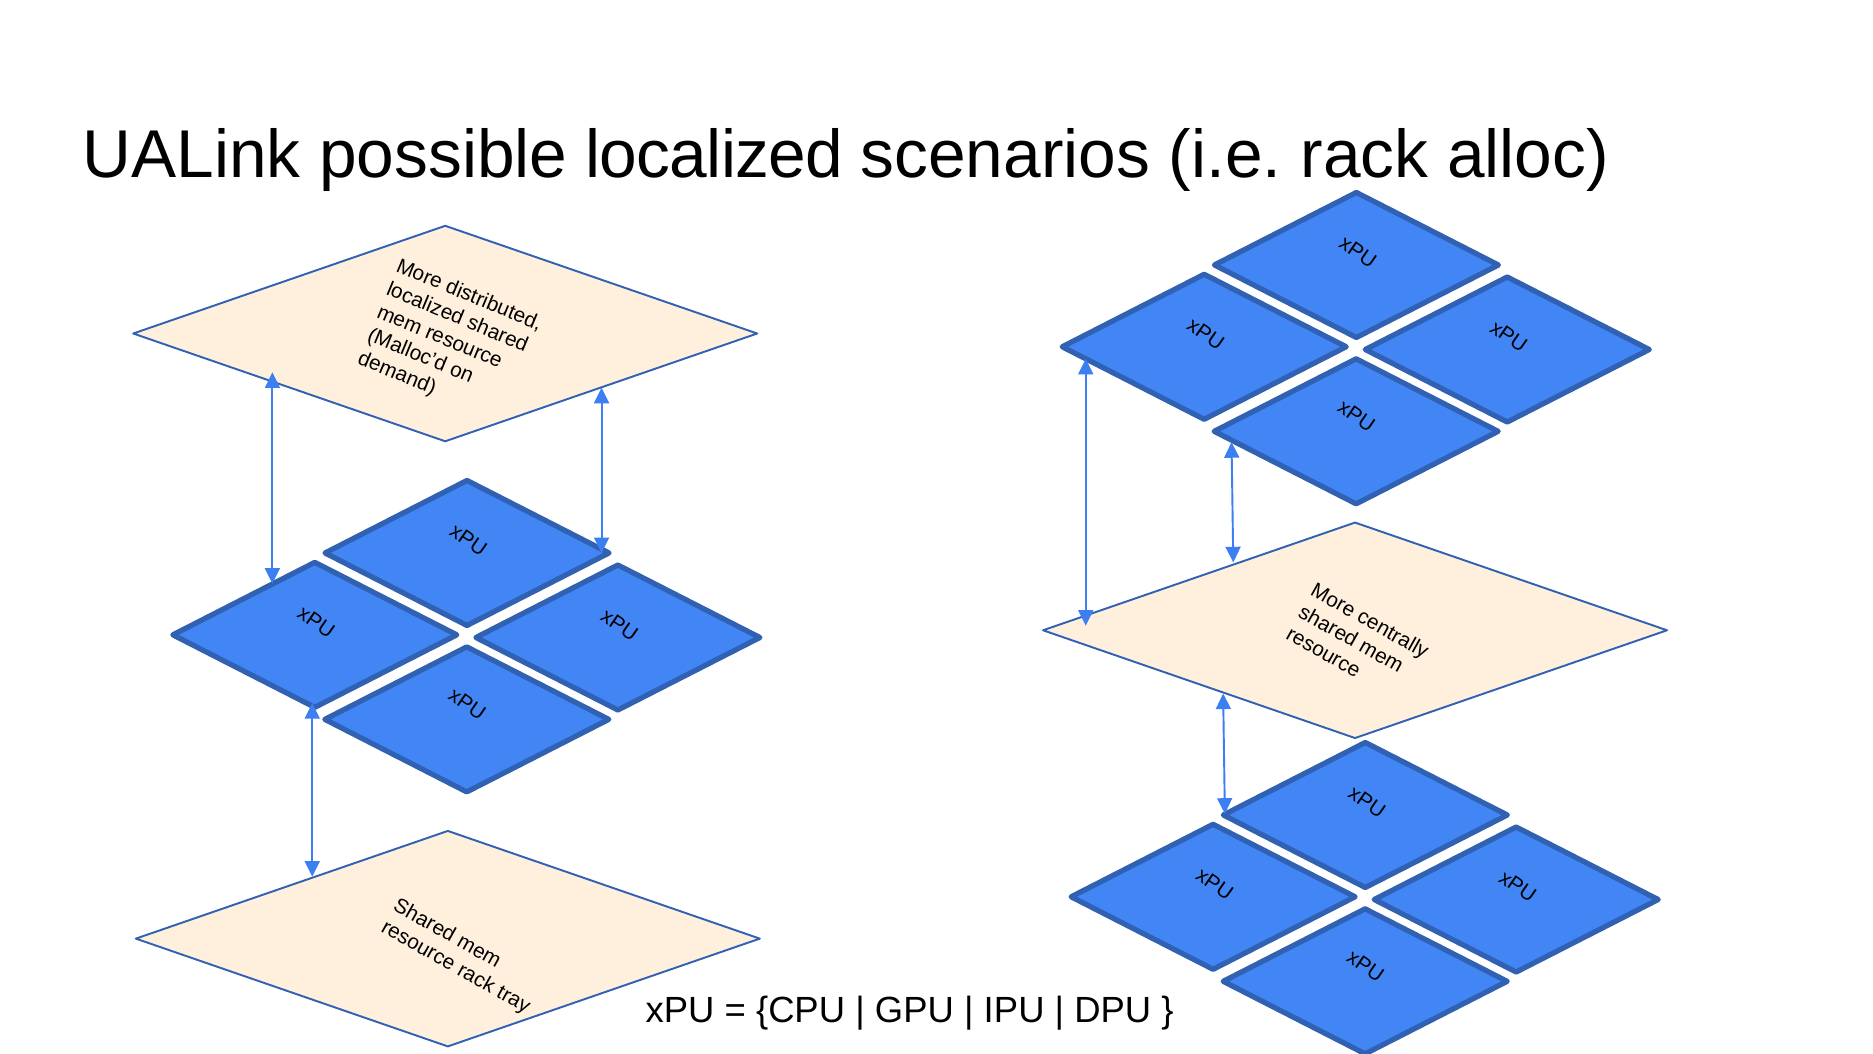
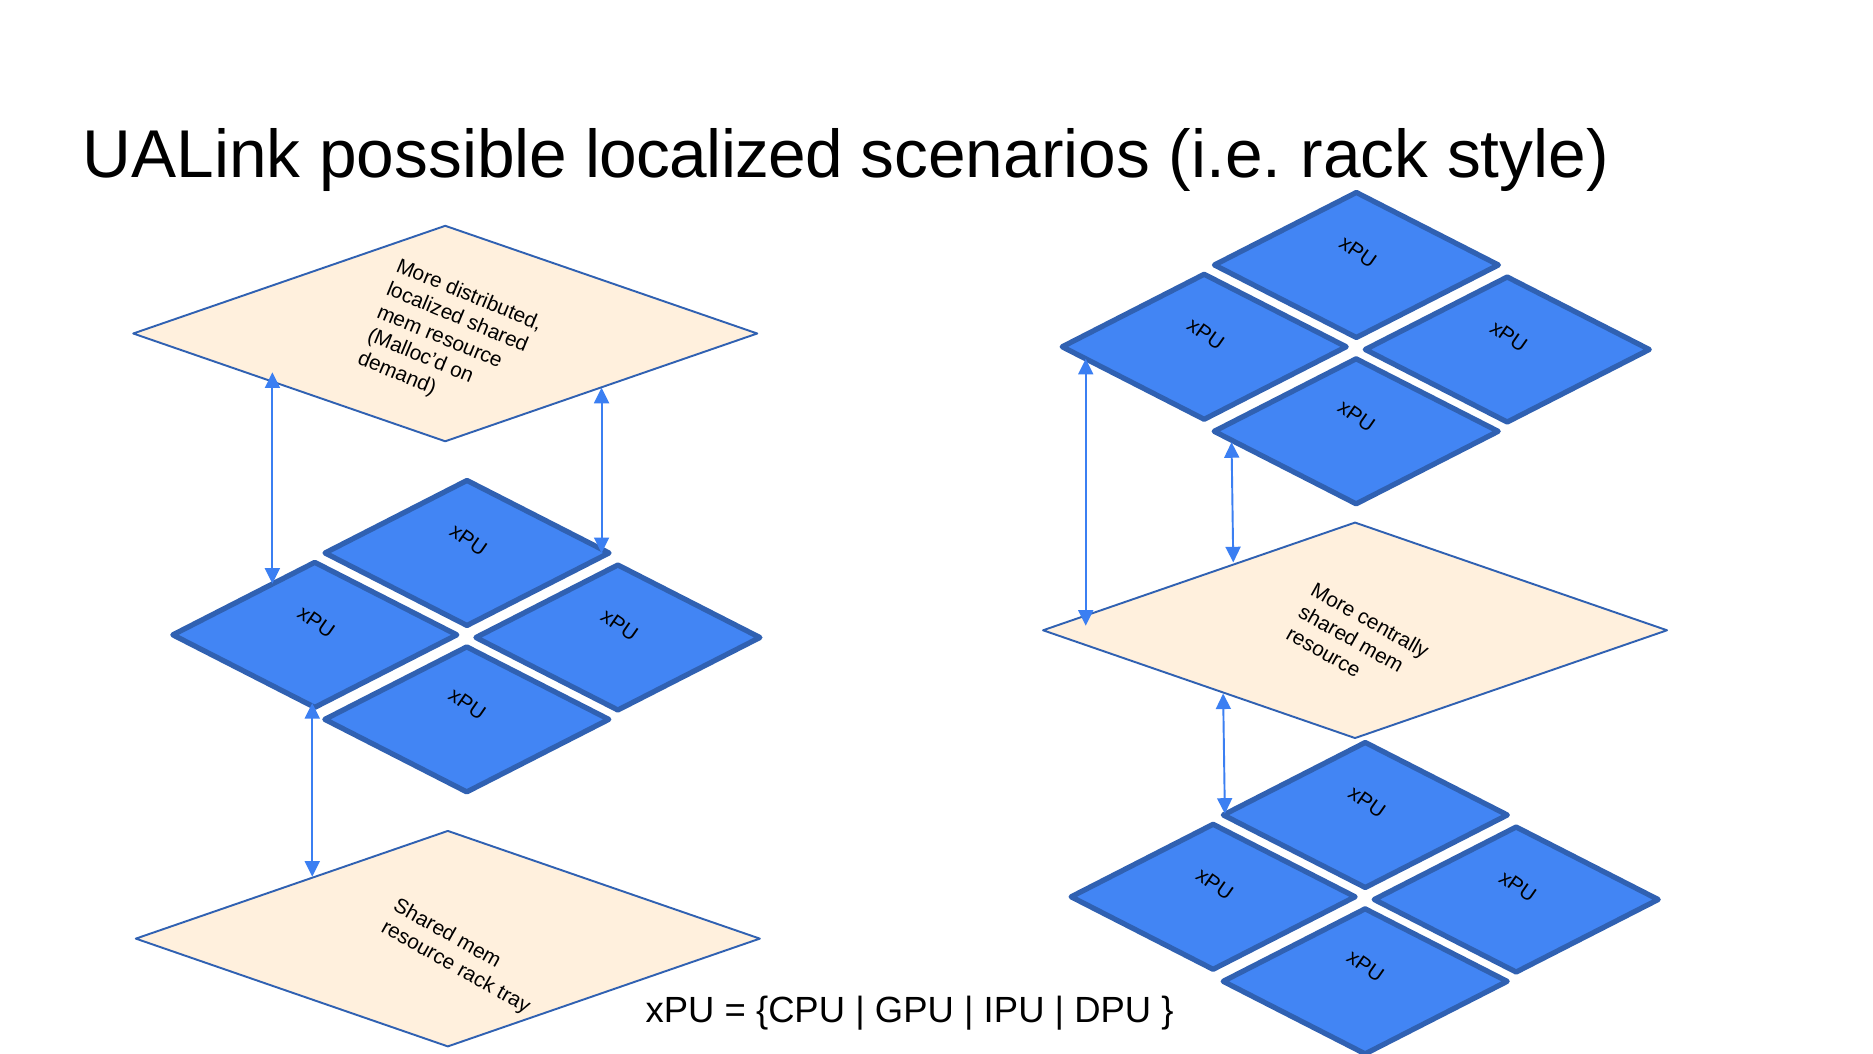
alloc: alloc -> style
